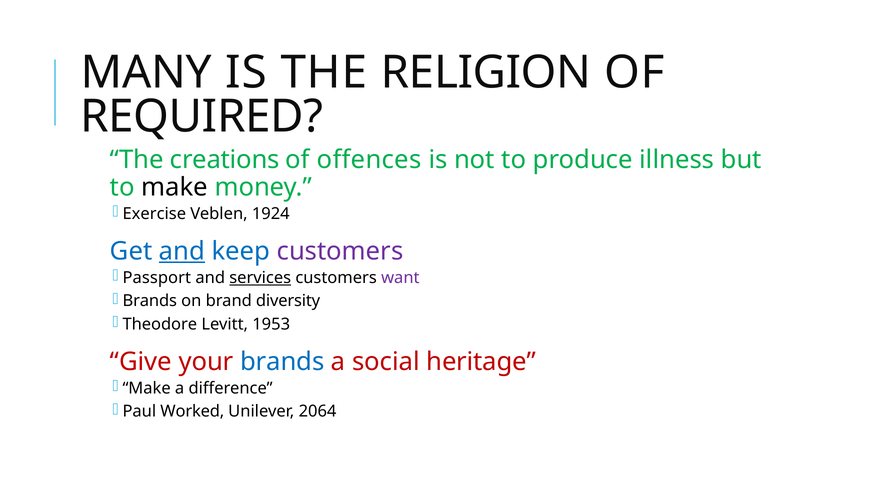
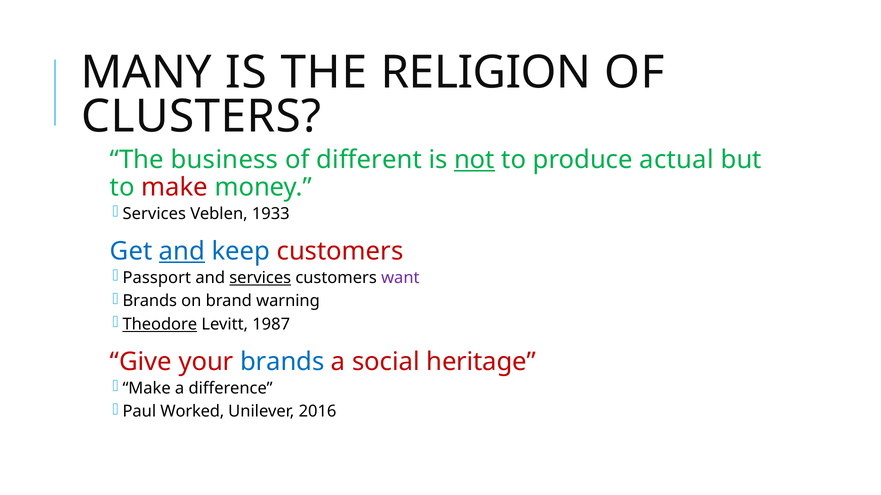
REQUIRED: REQUIRED -> CLUSTERS
creations: creations -> business
offences: offences -> different
not underline: none -> present
illness: illness -> actual
make at (175, 188) colour: black -> red
Exercise at (154, 214): Exercise -> Services
1924: 1924 -> 1933
customers at (340, 251) colour: purple -> red
diversity: diversity -> warning
Theodore underline: none -> present
1953: 1953 -> 1987
2064: 2064 -> 2016
